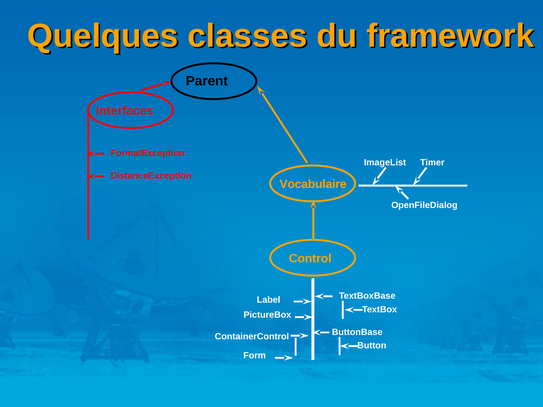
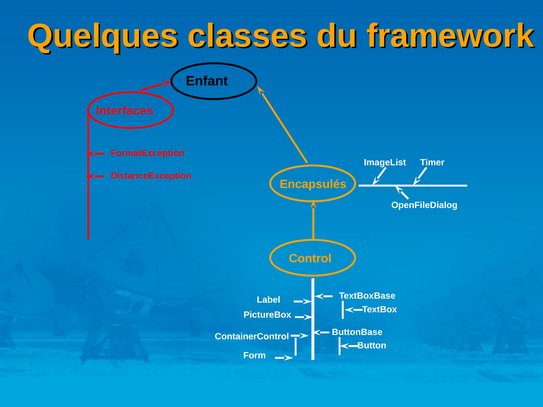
Parent: Parent -> Enfant
Vocabulaire: Vocabulaire -> Encapsulés
